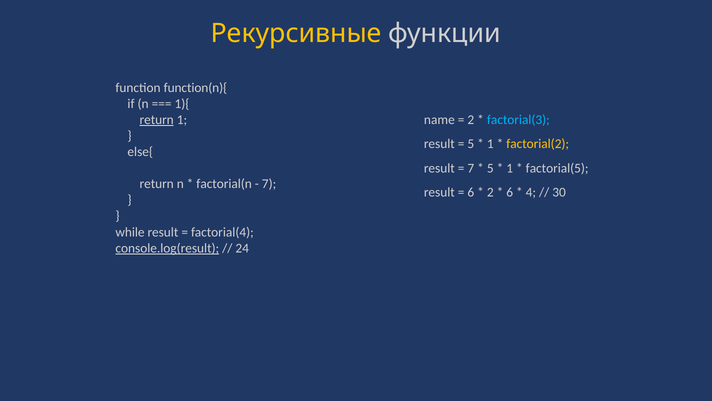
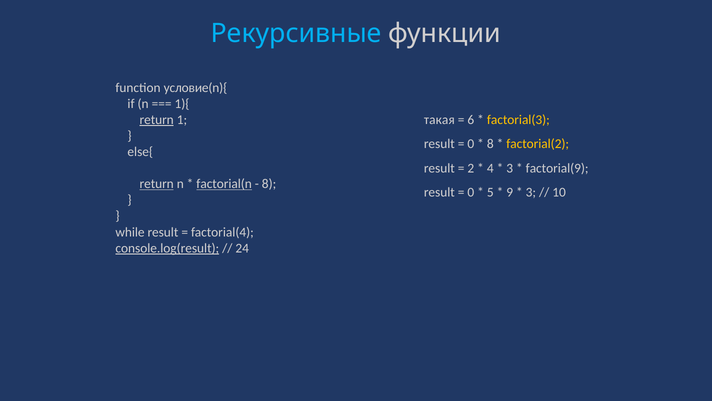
Рекурсивные colour: yellow -> light blue
function(n){: function(n){ -> условие(n){
name: name -> такая
2 at (471, 120): 2 -> 6
factorial(3 colour: light blue -> yellow
5 at (471, 144): 5 -> 0
1 at (490, 144): 1 -> 8
7 at (471, 168): 7 -> 2
5 at (490, 168): 5 -> 4
1 at (510, 168): 1 -> 3
factorial(5: factorial(5 -> factorial(9
return at (157, 184) underline: none -> present
factorial(n underline: none -> present
7 at (269, 184): 7 -> 8
6 at (471, 192): 6 -> 0
2 at (490, 192): 2 -> 5
6 at (510, 192): 6 -> 9
4 at (531, 192): 4 -> 3
30: 30 -> 10
